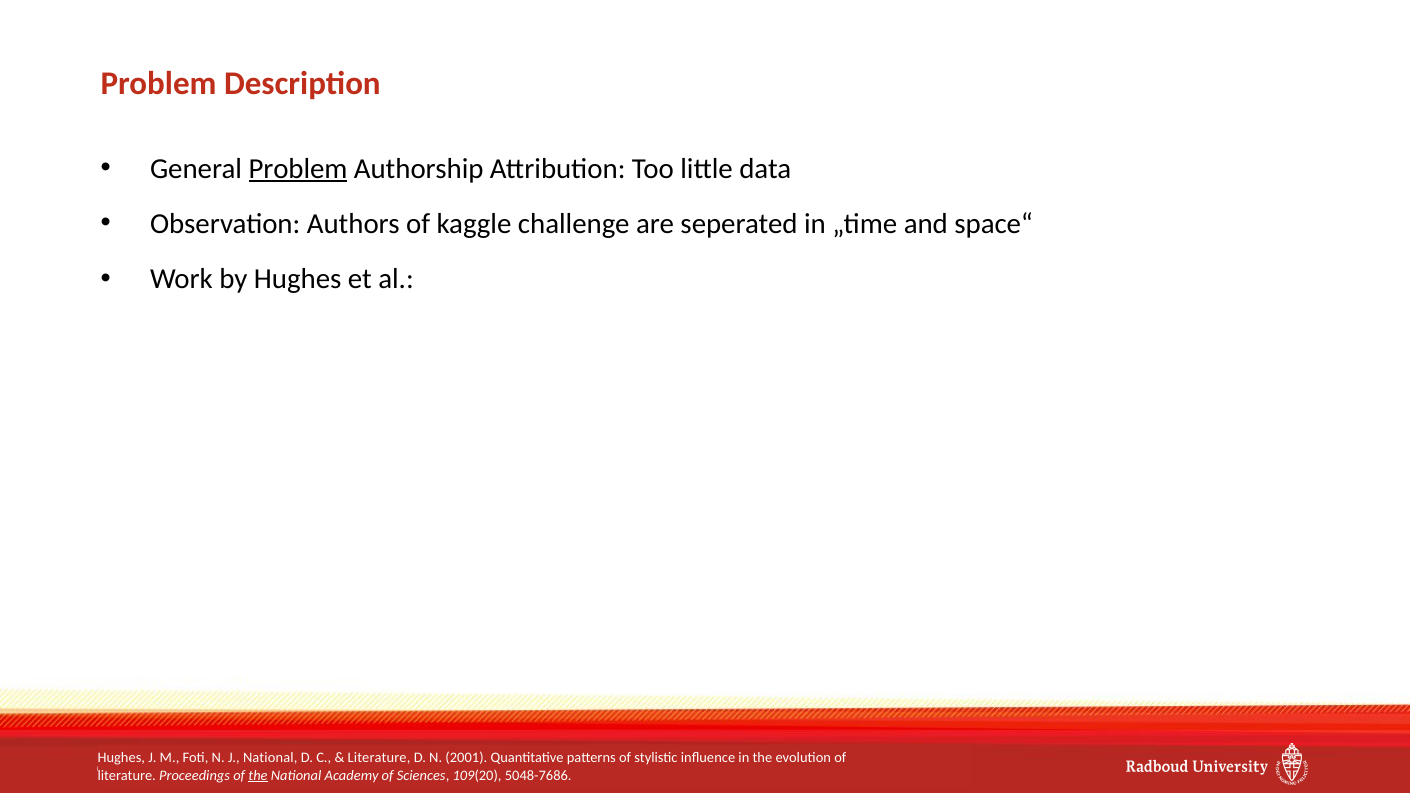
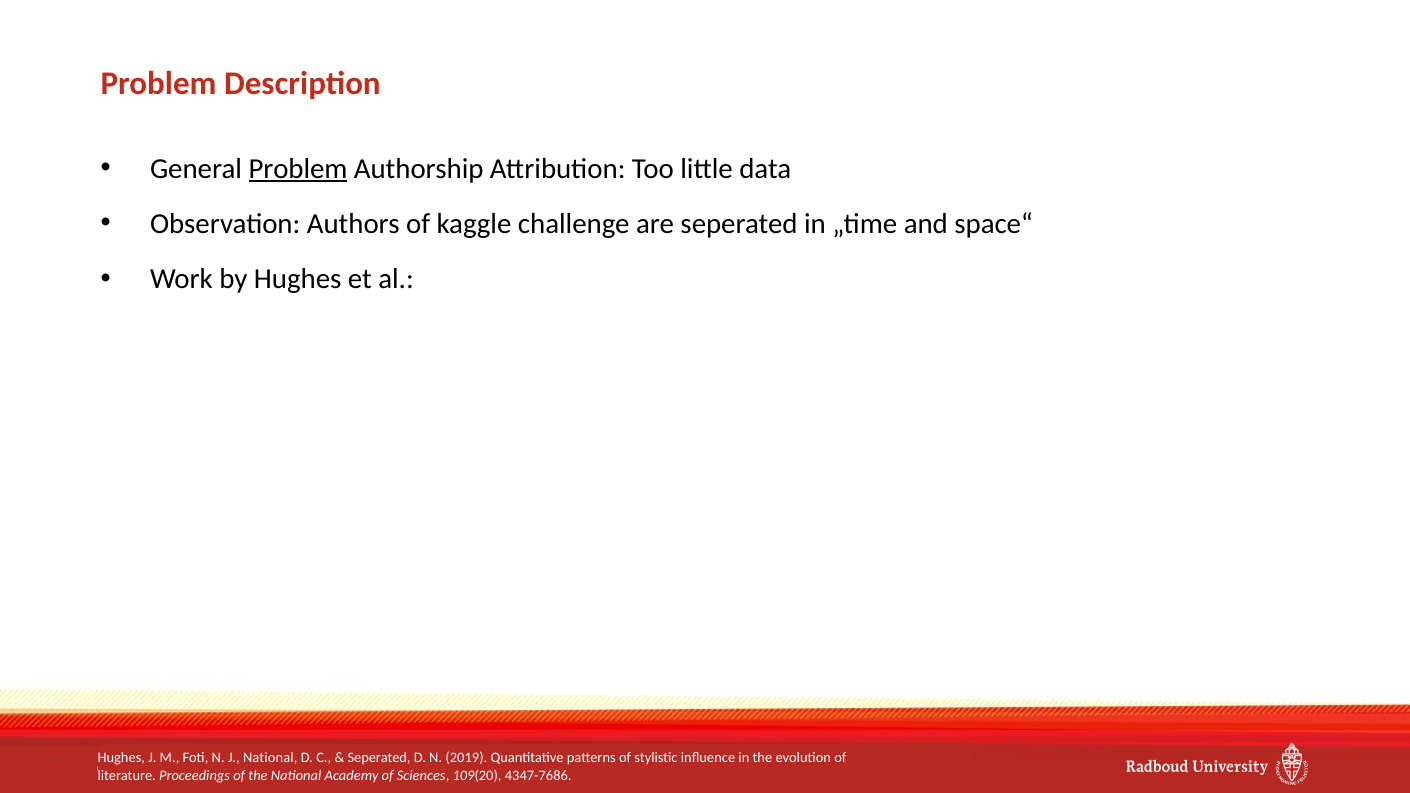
Literature at (379, 758): Literature -> Seperated
2001: 2001 -> 2019
the at (258, 775) underline: present -> none
5048-7686: 5048-7686 -> 4347-7686
